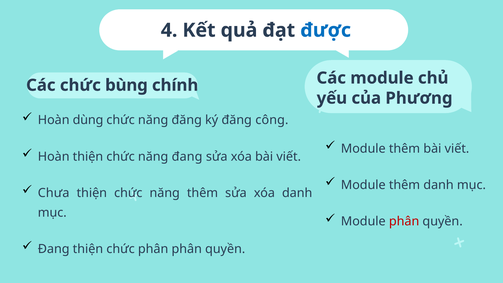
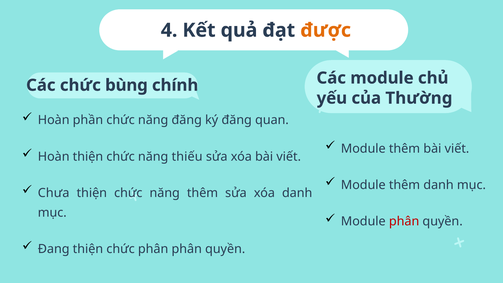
được colour: blue -> orange
Phương: Phương -> Thường
dùng: dùng -> phần
công: công -> quan
năng đang: đang -> thiếu
